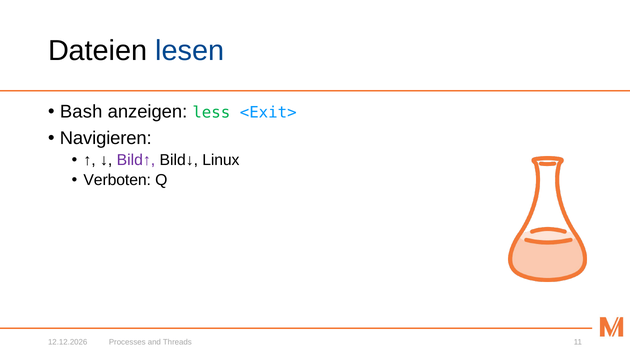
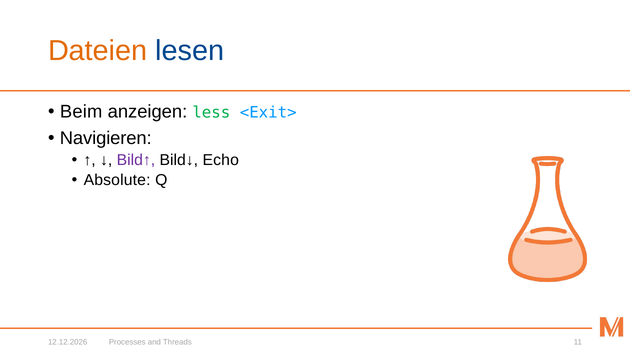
Dateien colour: black -> orange
Bash: Bash -> Beim
Linux: Linux -> Echo
Verboten: Verboten -> Absolute
